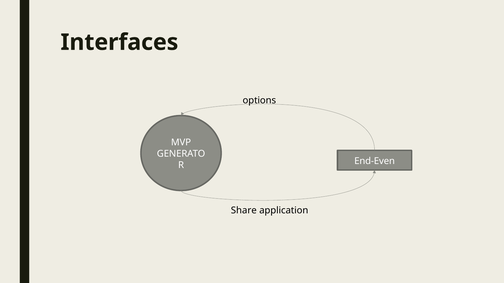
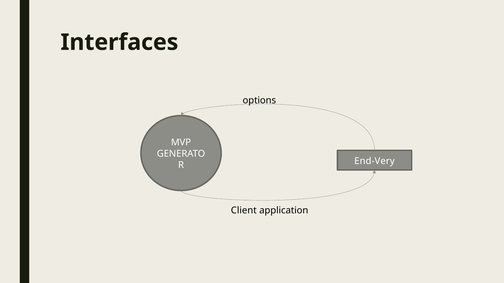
End-Even: End-Even -> End-Very
Share: Share -> Client
